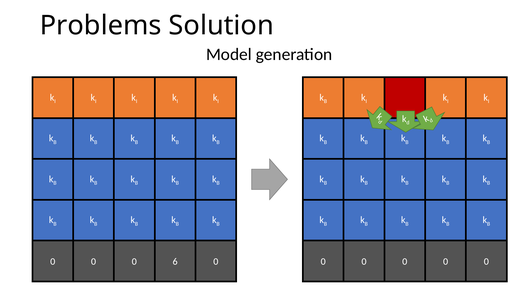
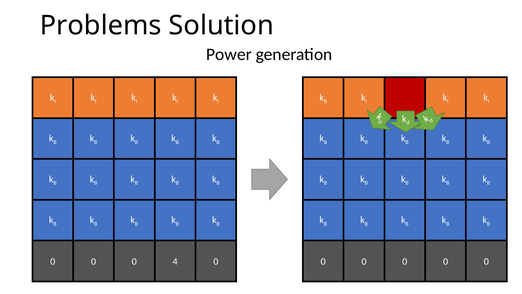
Model: Model -> Power
6: 6 -> 4
